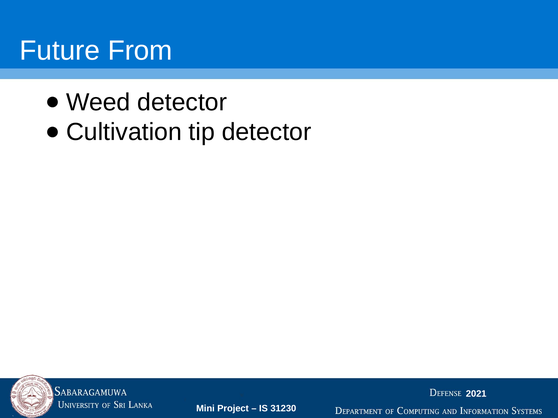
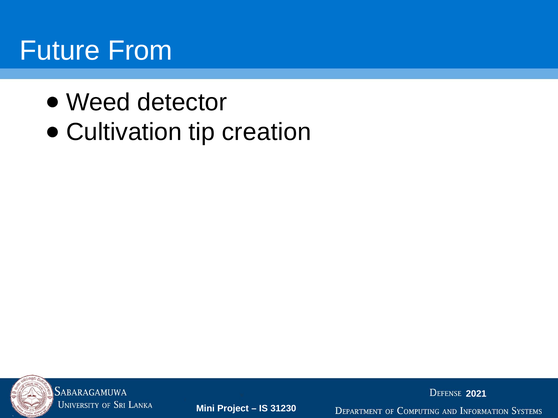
tip detector: detector -> creation
